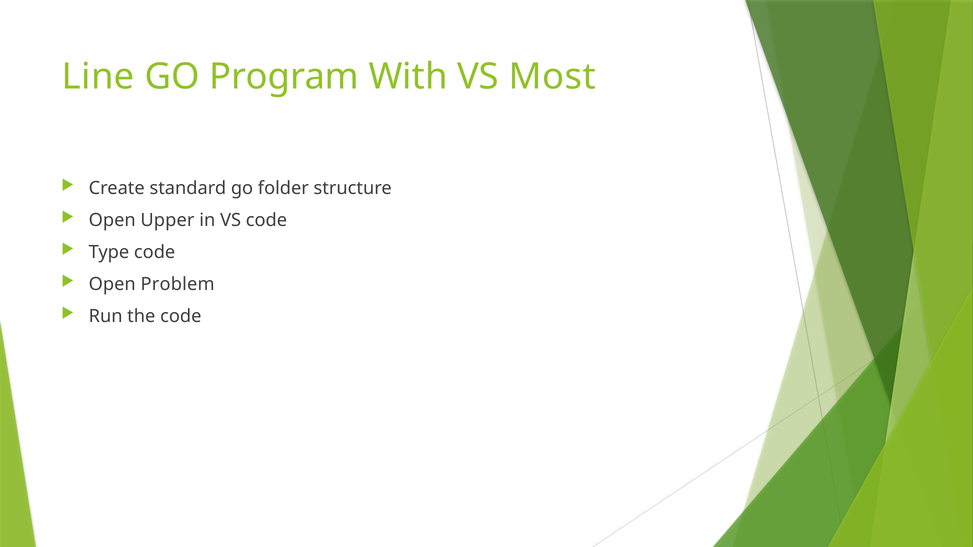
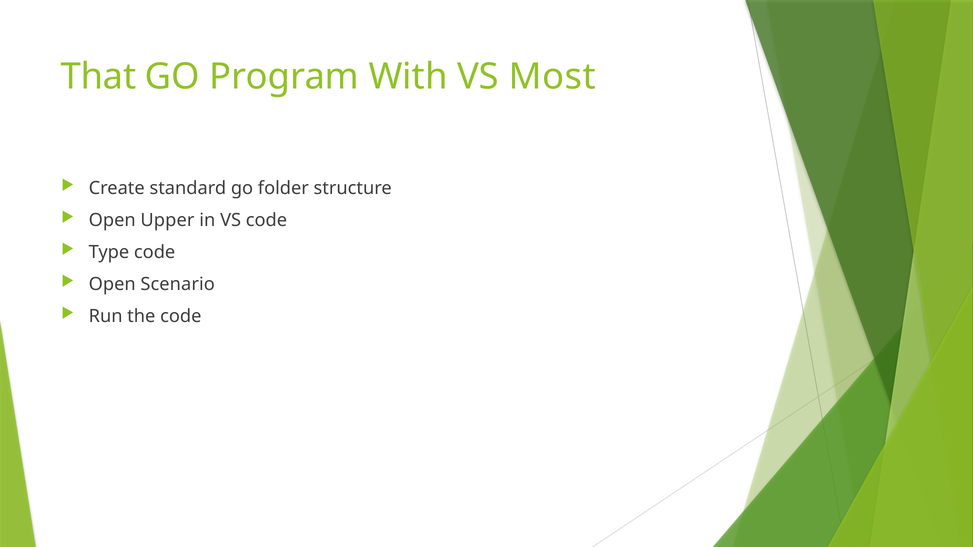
Line: Line -> That
Problem: Problem -> Scenario
